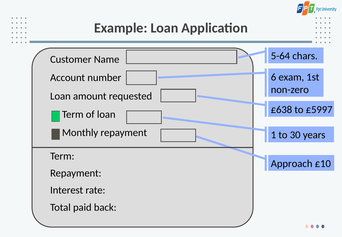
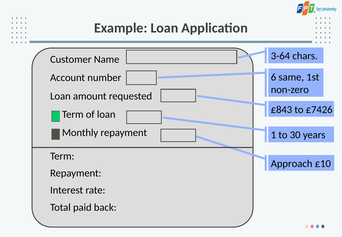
5-64: 5-64 -> 3-64
exam: exam -> same
£638: £638 -> £843
£5997: £5997 -> £7426
